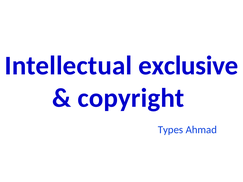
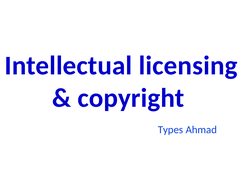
exclusive: exclusive -> licensing
